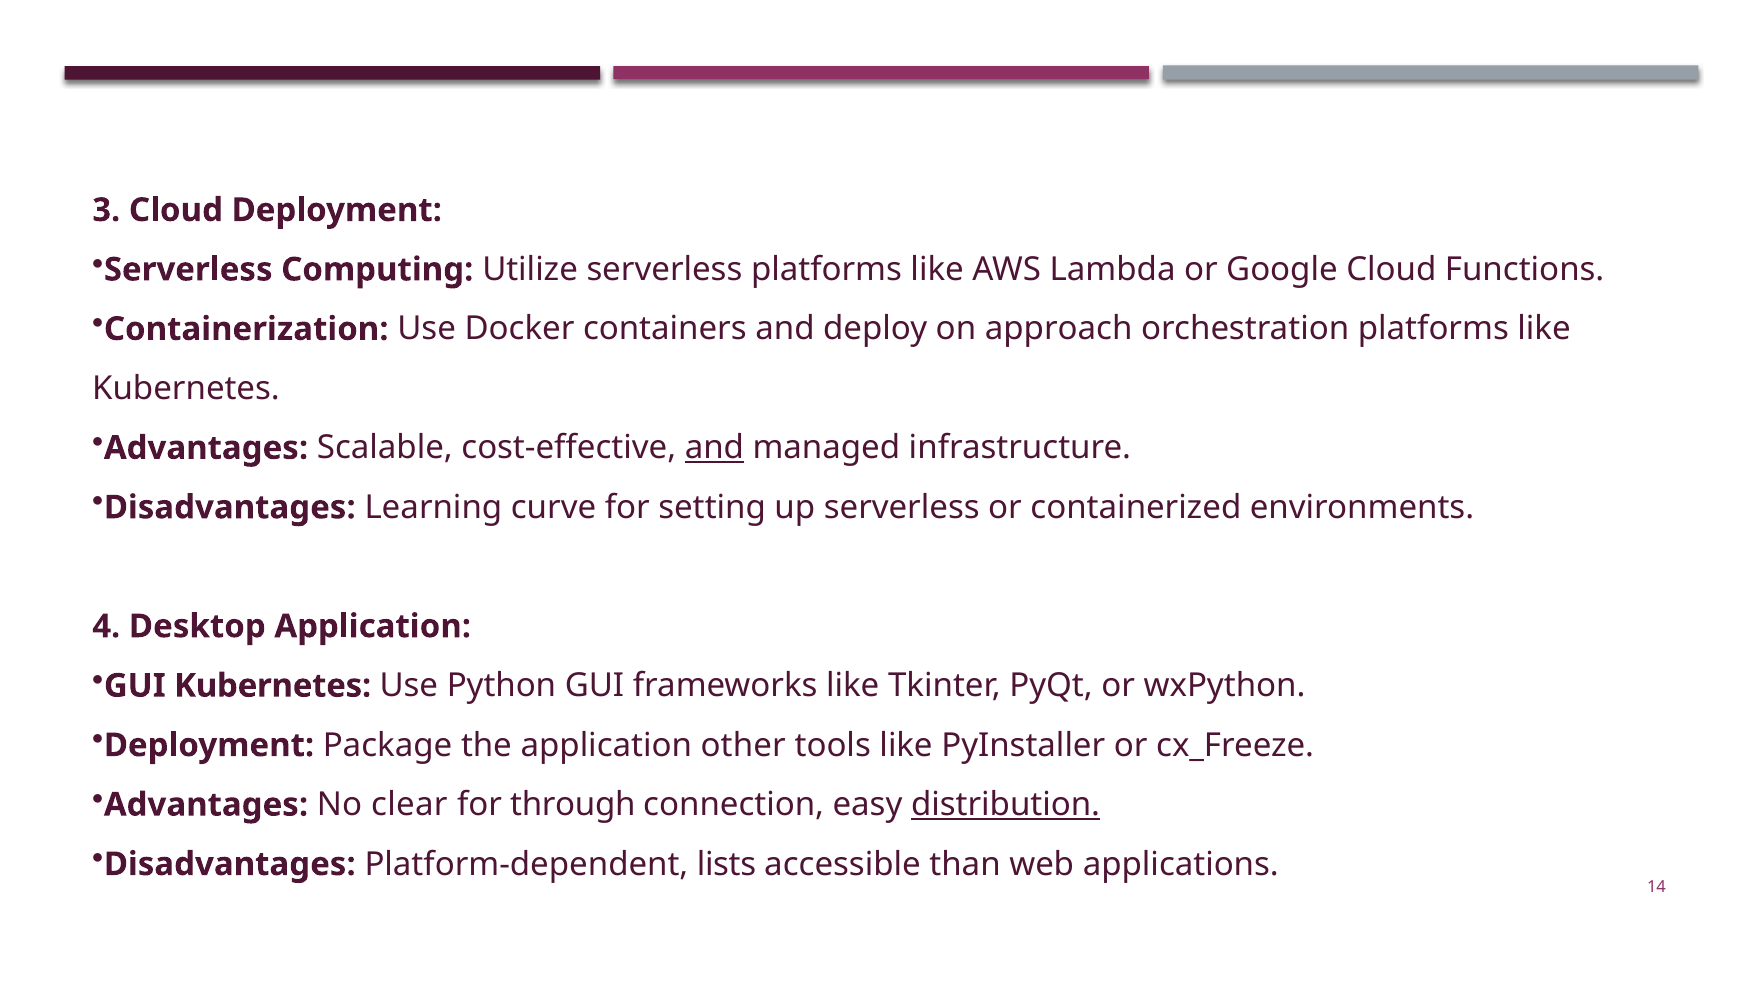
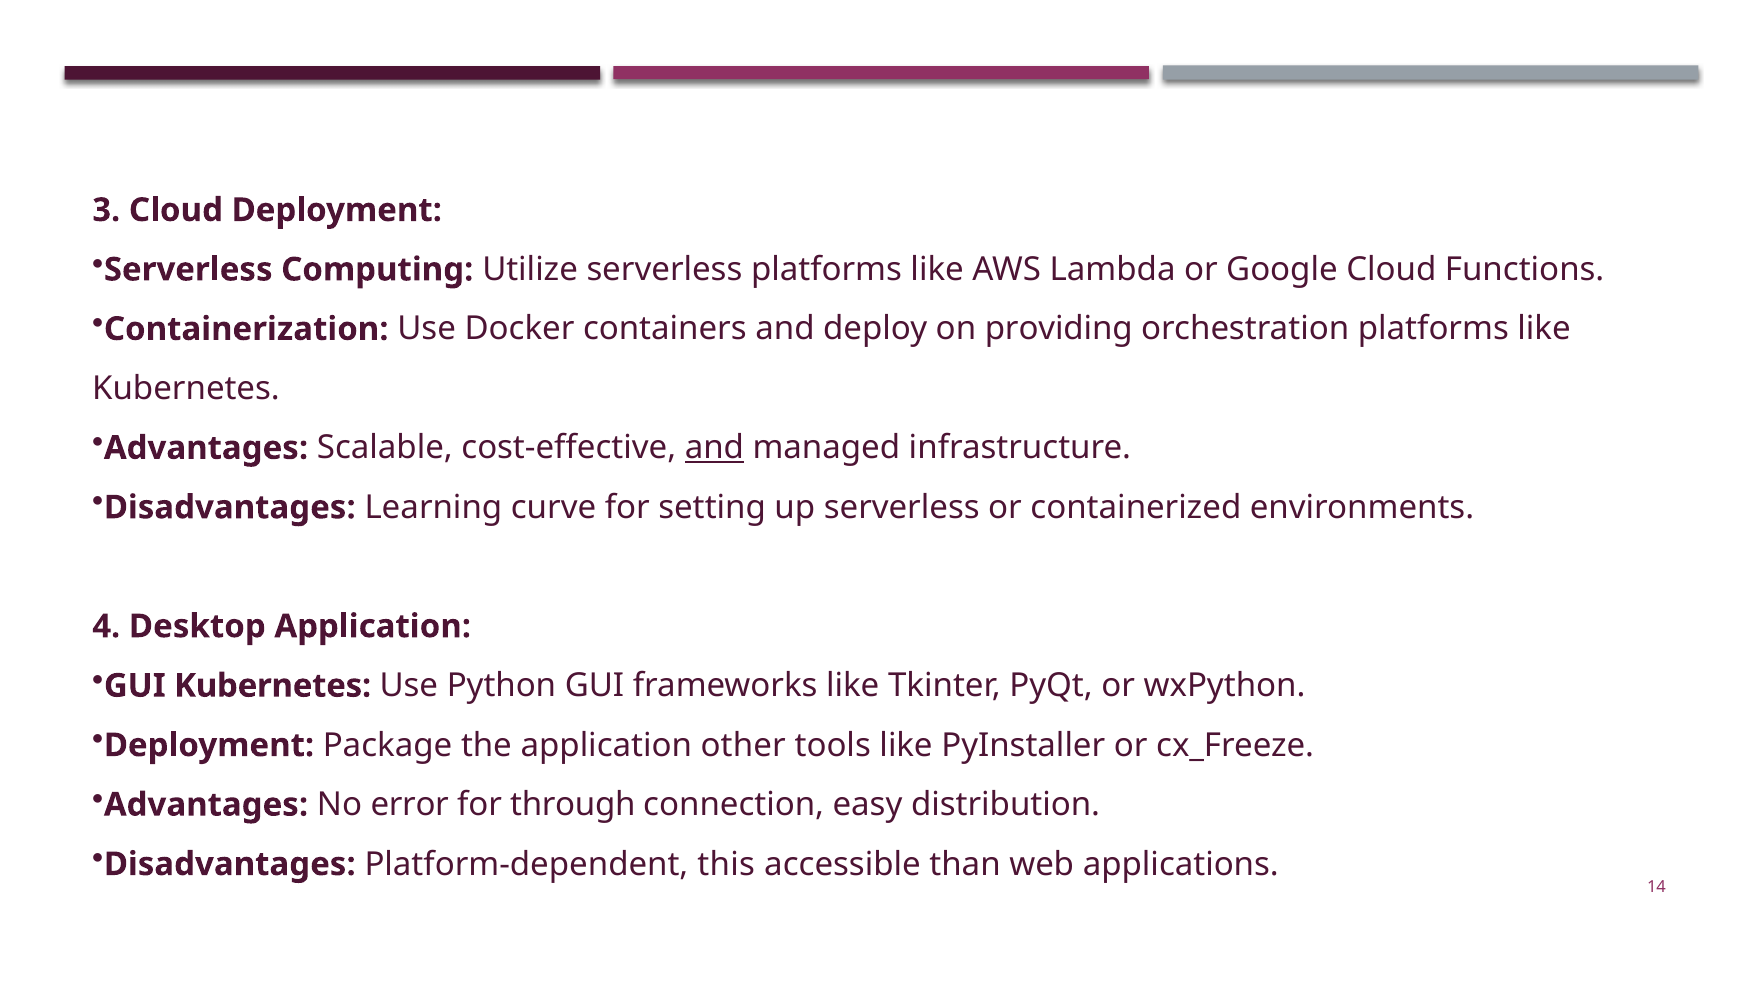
approach: approach -> providing
clear: clear -> error
distribution underline: present -> none
lists: lists -> this
